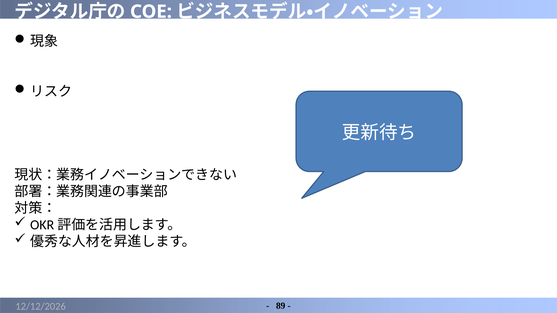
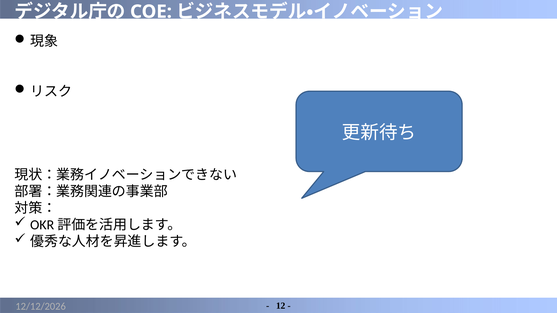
89: 89 -> 12
